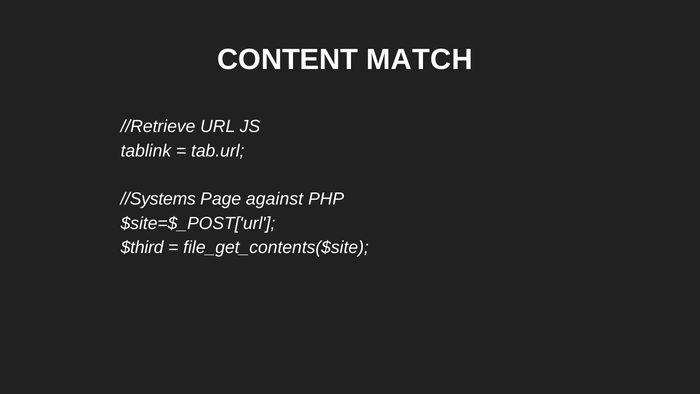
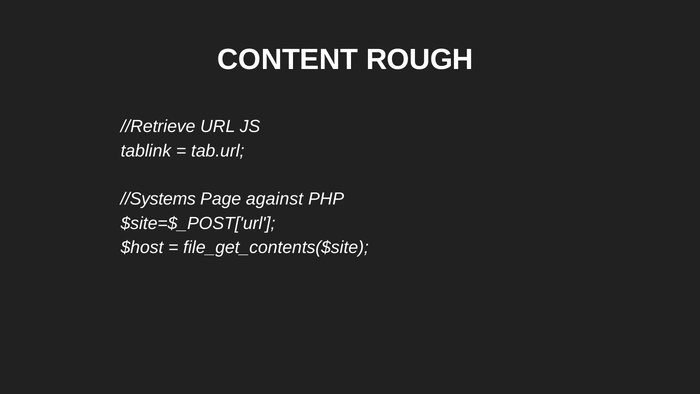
MATCH: MATCH -> ROUGH
$third: $third -> $host
